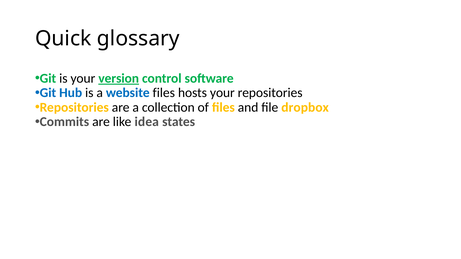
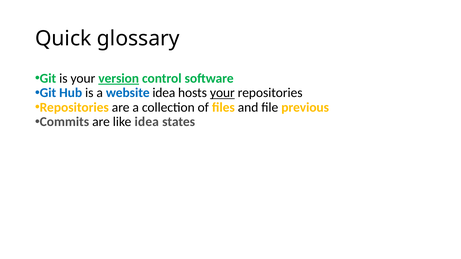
website files: files -> idea
your at (222, 93) underline: none -> present
dropbox: dropbox -> previous
